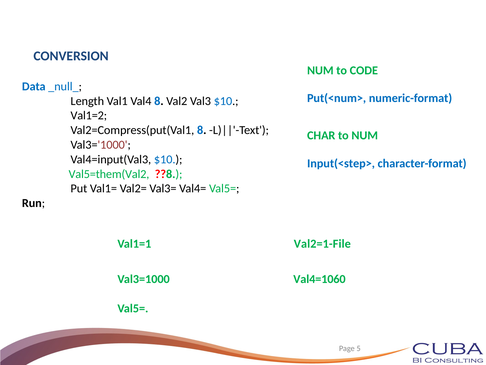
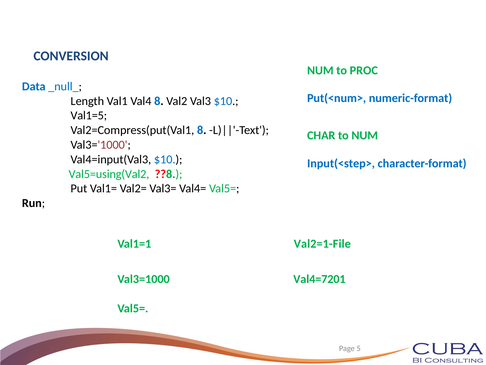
CODE: CODE -> PROC
Val1=2: Val1=2 -> Val1=5
Val5=them(Val2: Val5=them(Val2 -> Val5=using(Val2
Val4=1060: Val4=1060 -> Val4=7201
